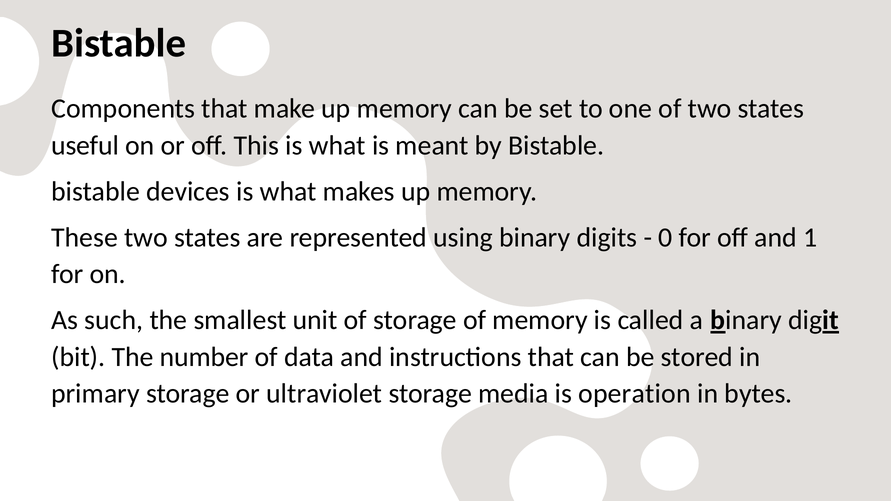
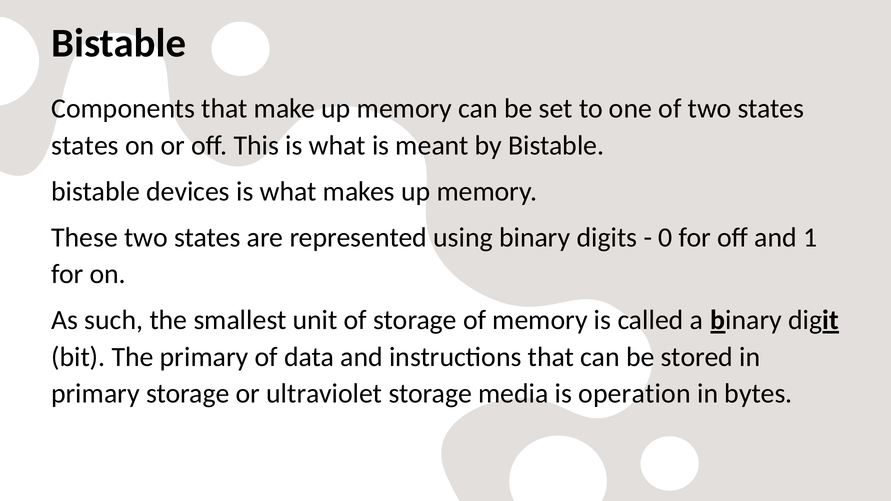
useful at (85, 145): useful -> states
The number: number -> primary
